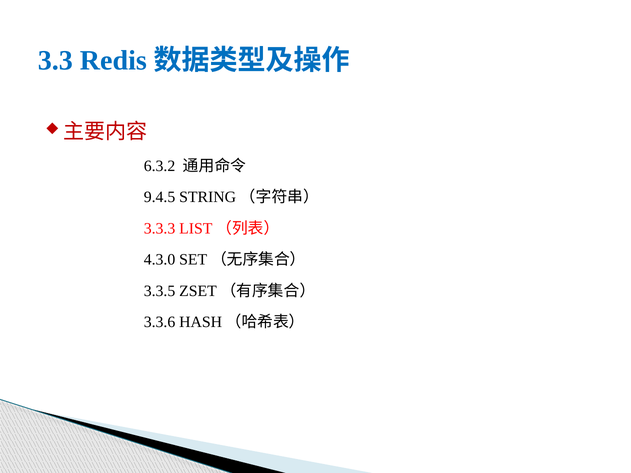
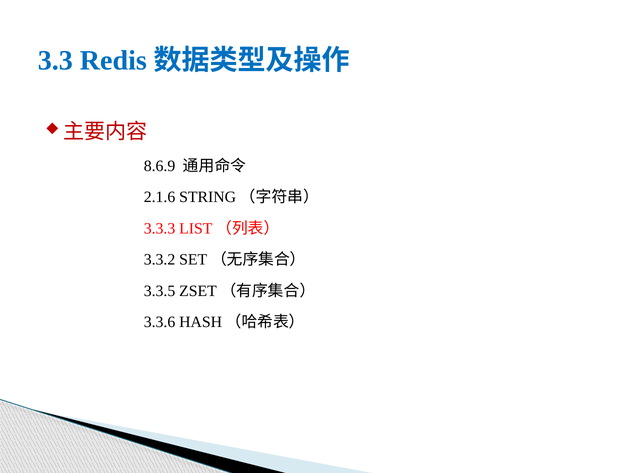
6.3.2: 6.3.2 -> 8.6.9
9.4.5: 9.4.5 -> 2.1.6
4.3.0: 4.3.0 -> 3.3.2
